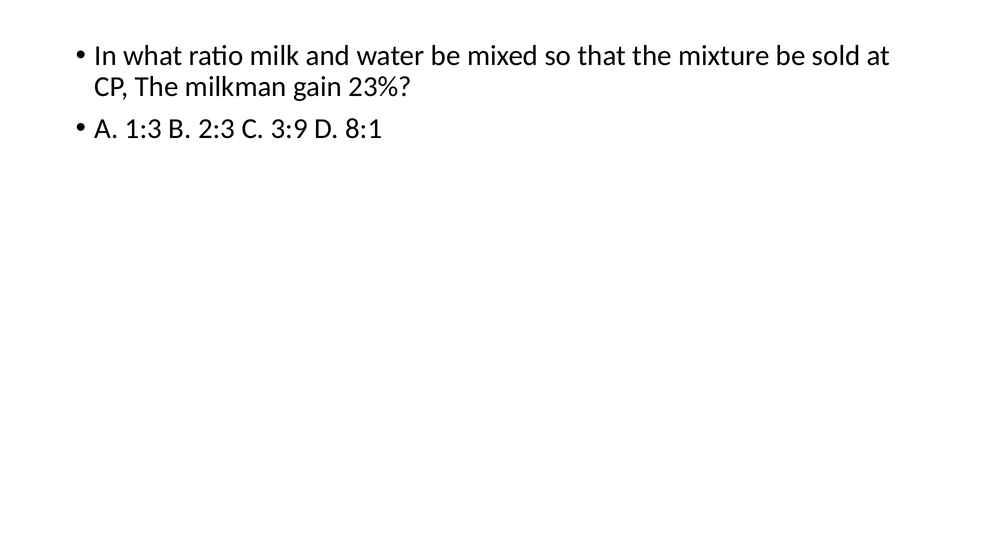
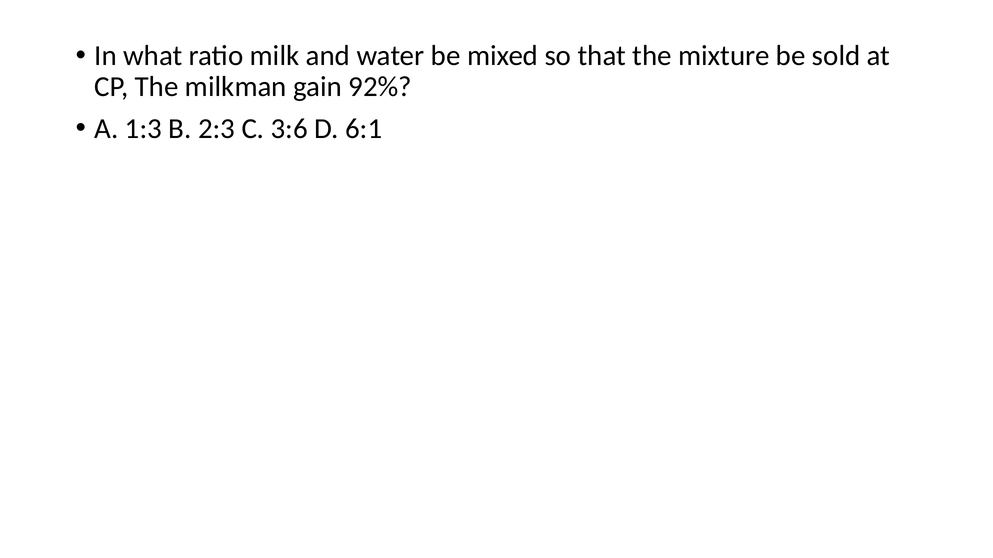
23%: 23% -> 92%
3:9: 3:9 -> 3:6
8:1: 8:1 -> 6:1
